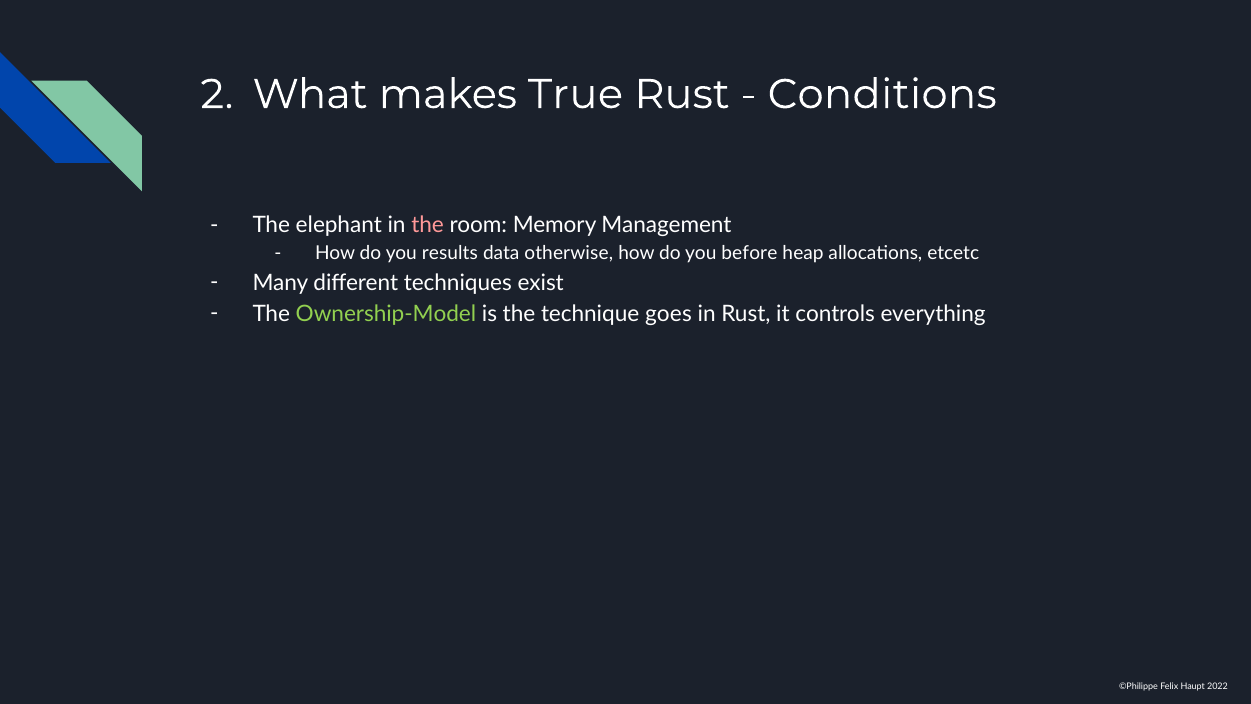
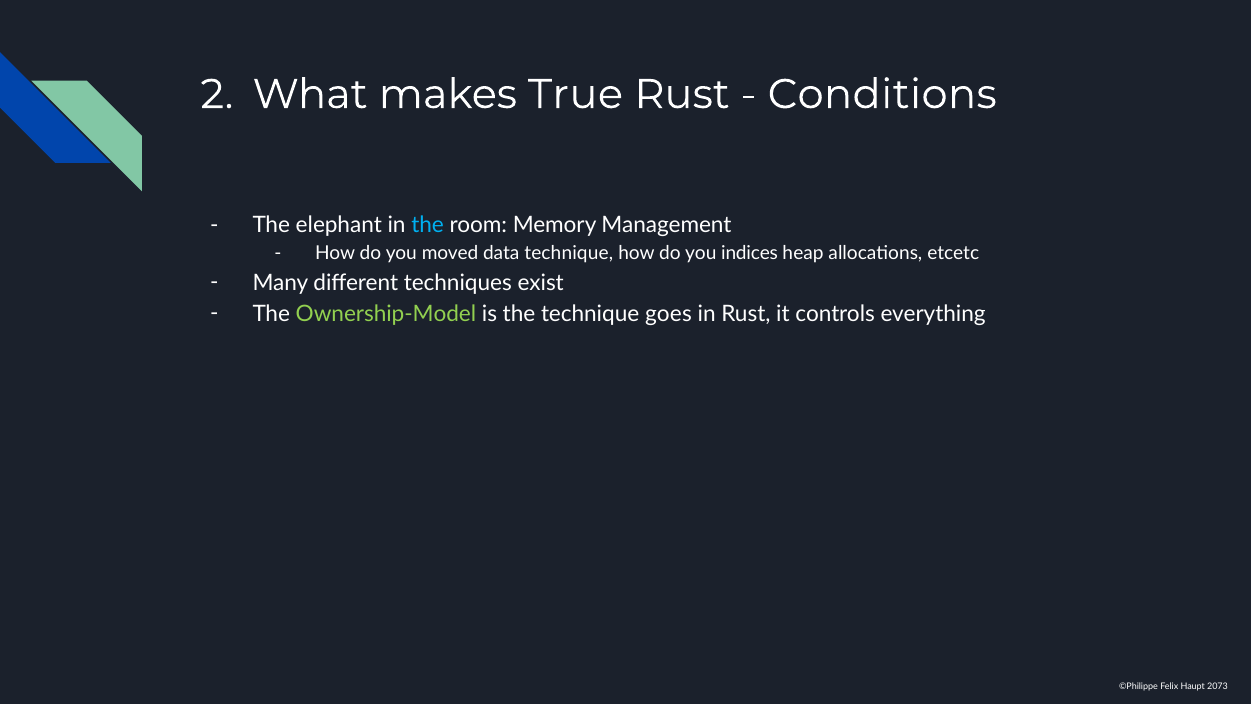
the at (428, 225) colour: pink -> light blue
results: results -> moved
data otherwise: otherwise -> technique
before: before -> indices
2022: 2022 -> 2073
